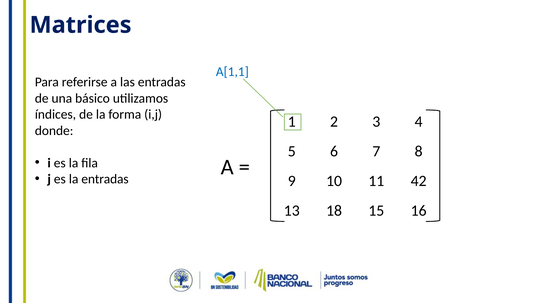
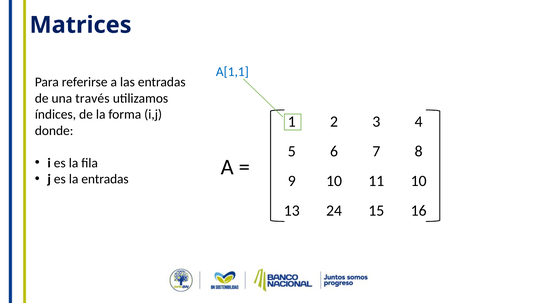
básico: básico -> través
11 42: 42 -> 10
18: 18 -> 24
